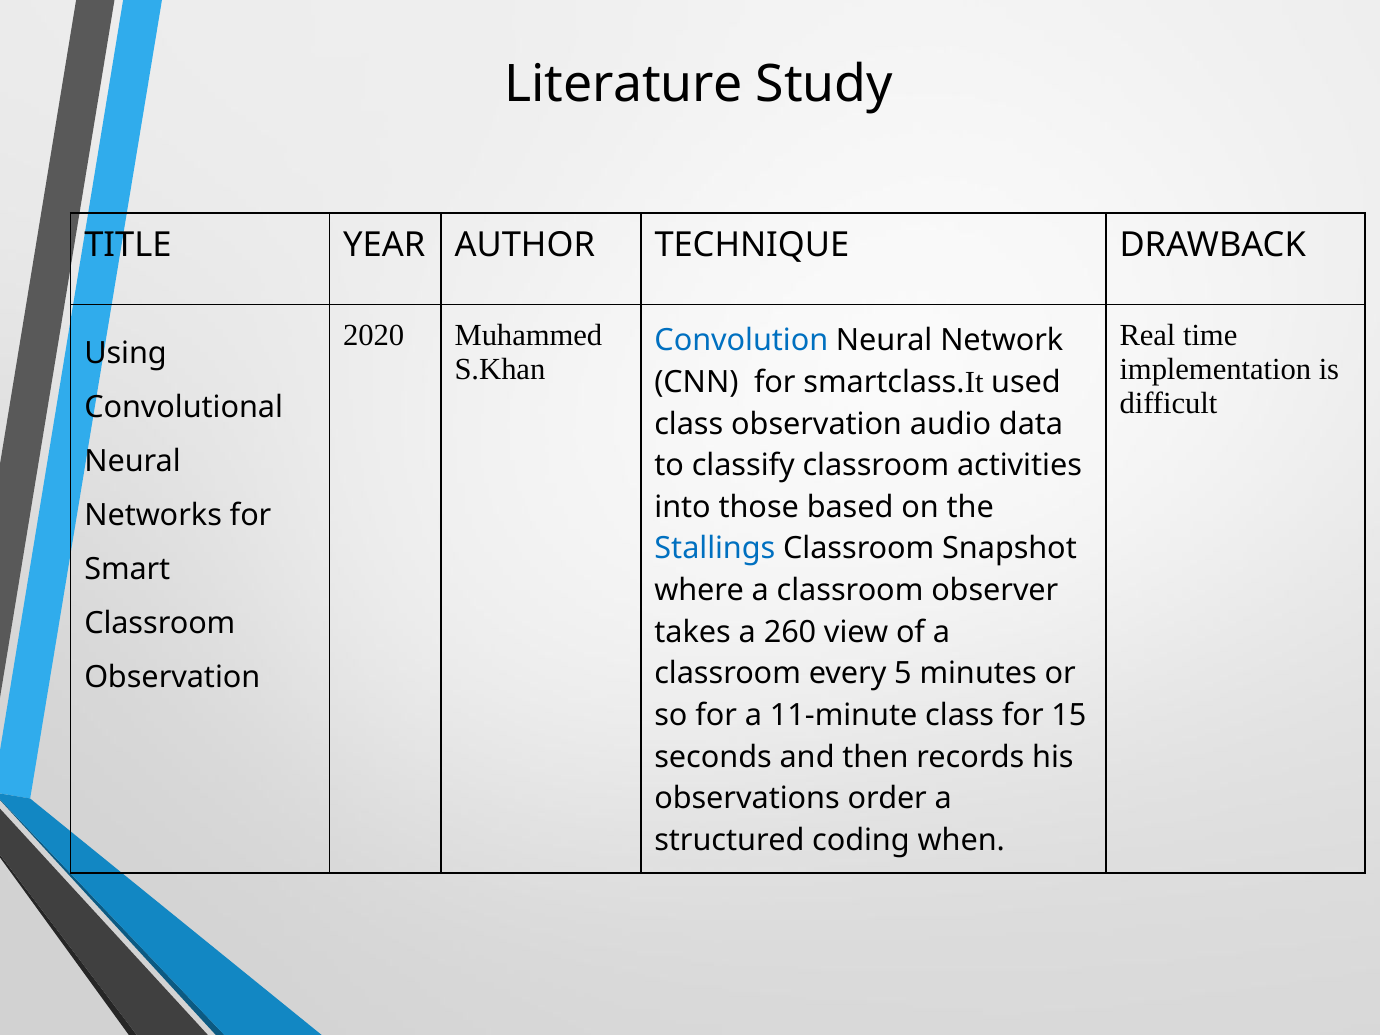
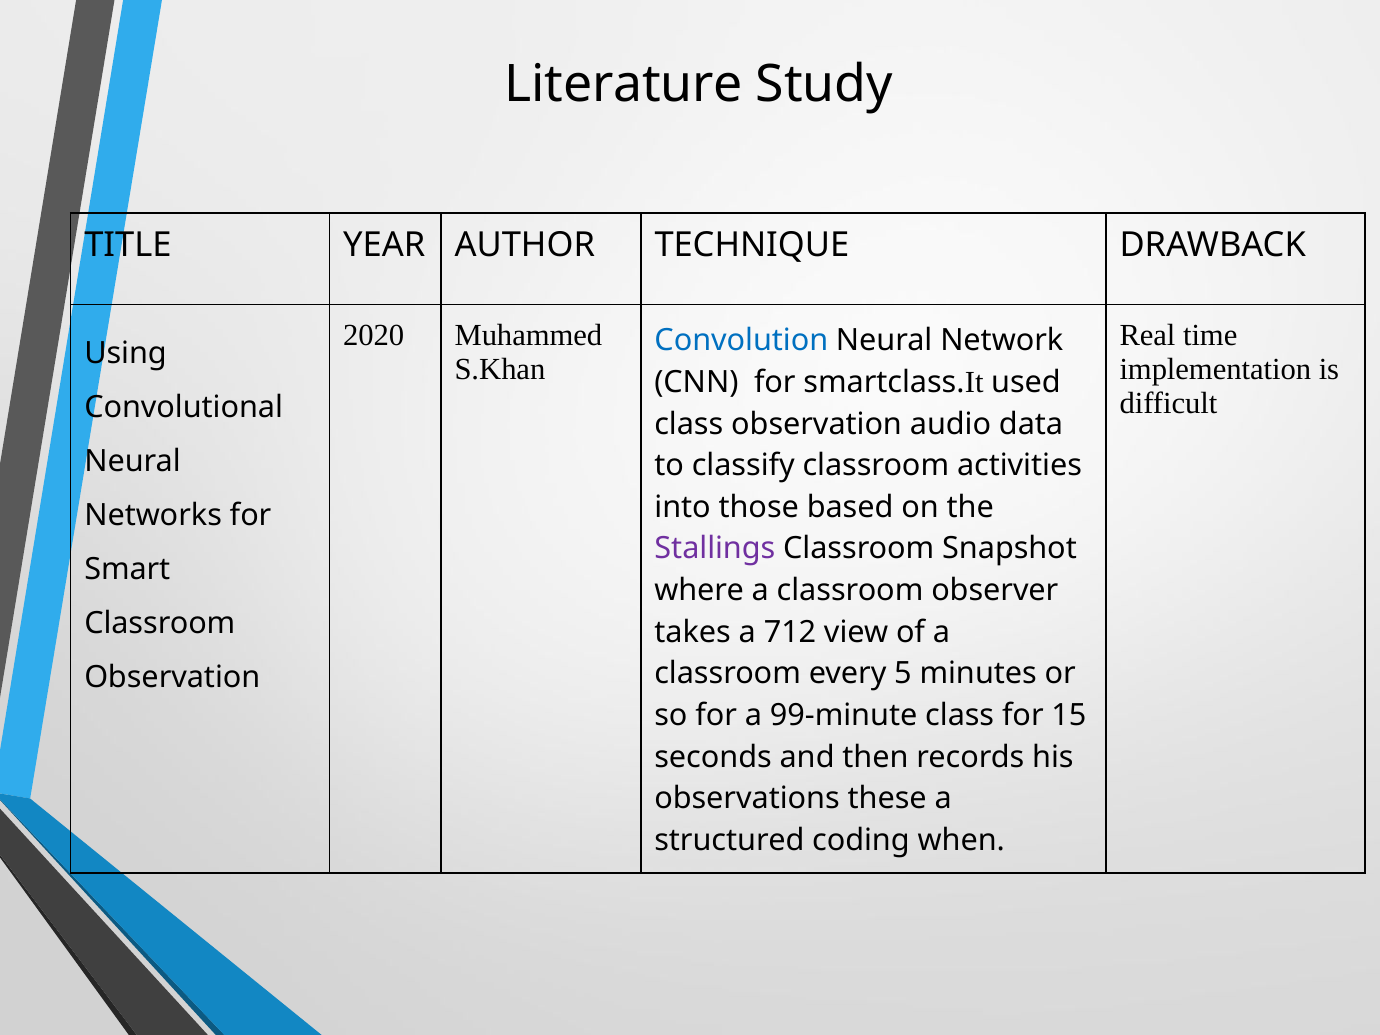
Stallings colour: blue -> purple
260: 260 -> 712
11-minute: 11-minute -> 99-minute
order: order -> these
